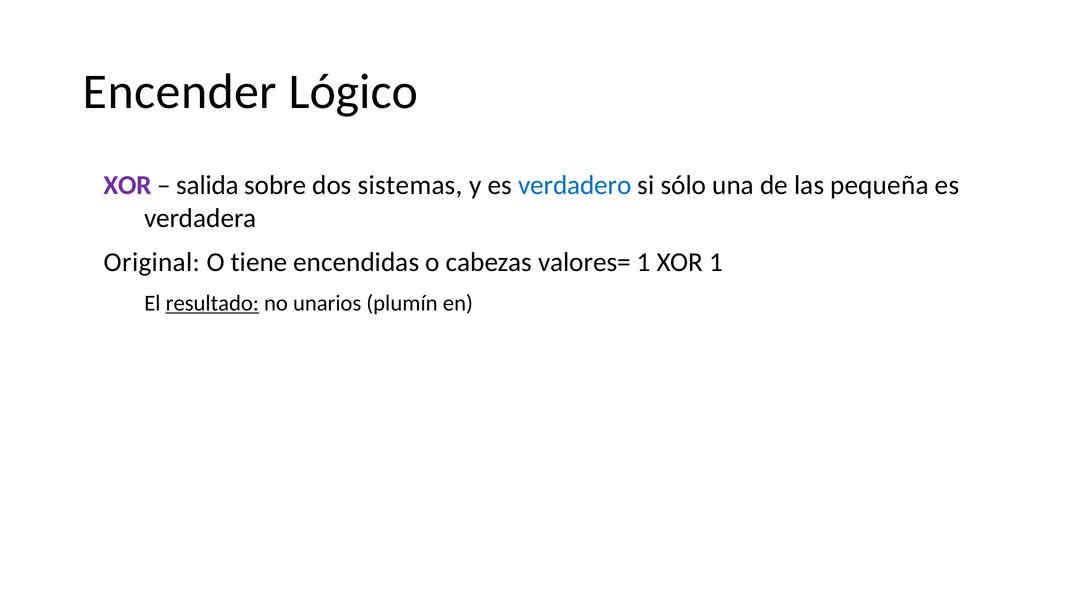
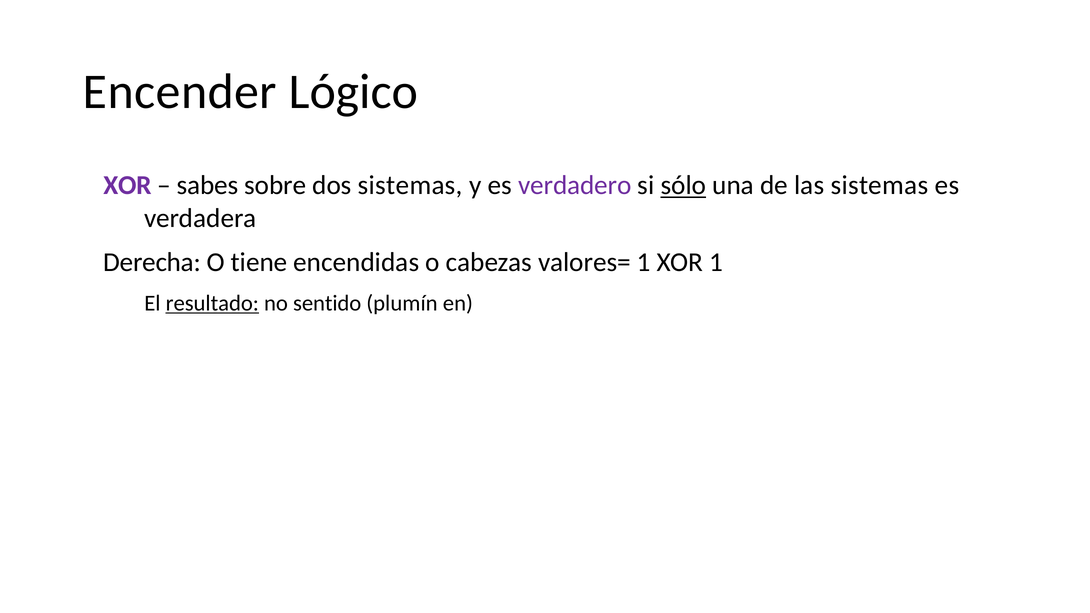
salida: salida -> sabes
verdadero colour: blue -> purple
sólo underline: none -> present
las pequeña: pequeña -> sistemas
Original: Original -> Derecha
unarios: unarios -> sentido
